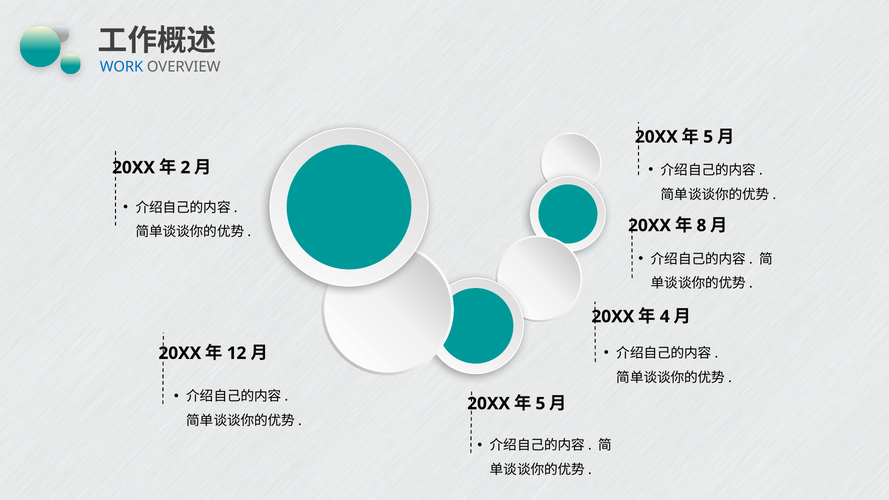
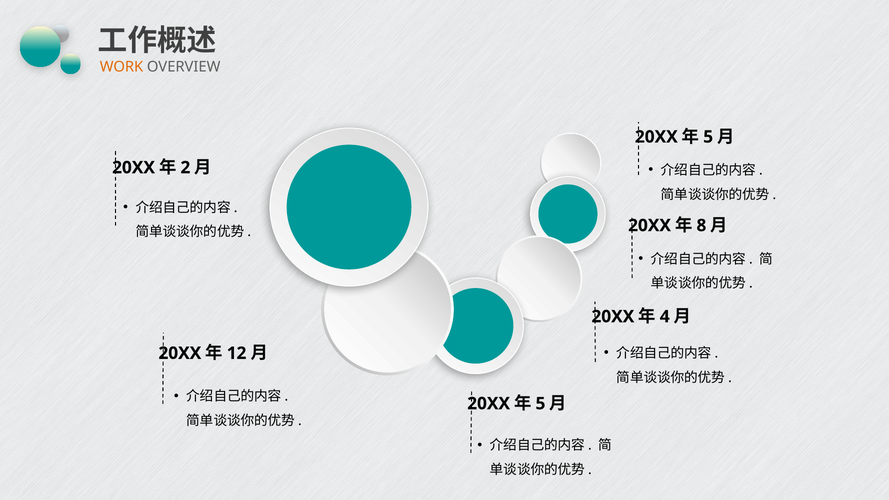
WORK colour: blue -> orange
